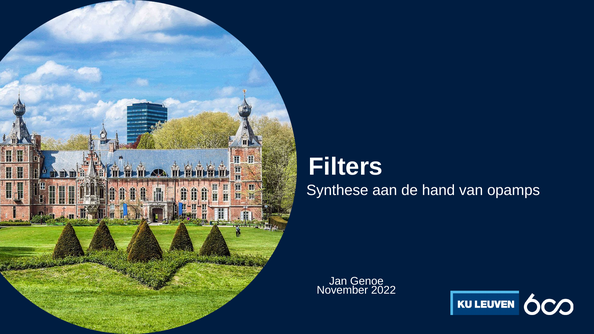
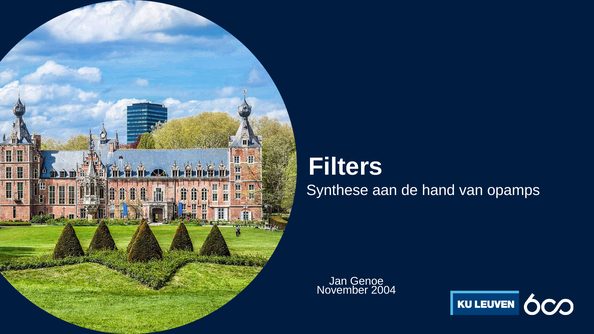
2022: 2022 -> 2004
